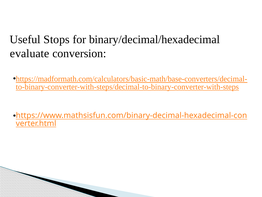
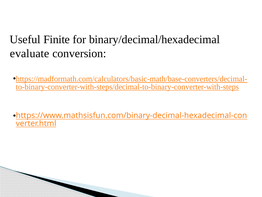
Stops: Stops -> Finite
